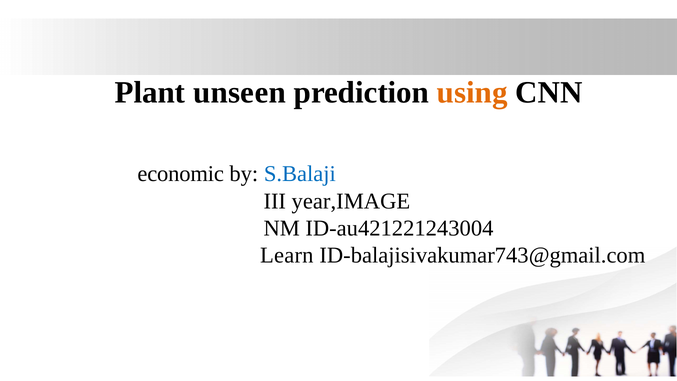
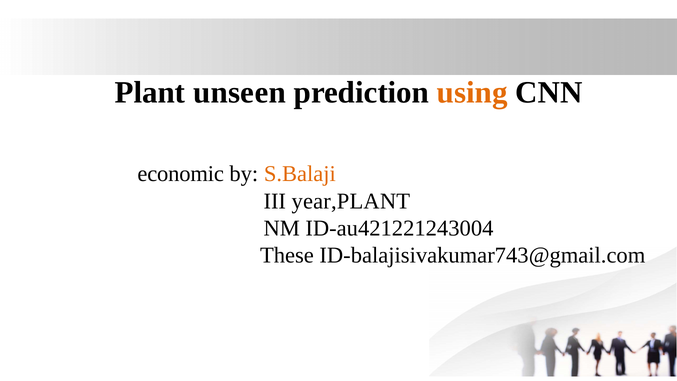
S.Balaji colour: blue -> orange
year,IMAGE: year,IMAGE -> year,PLANT
Learn: Learn -> These
